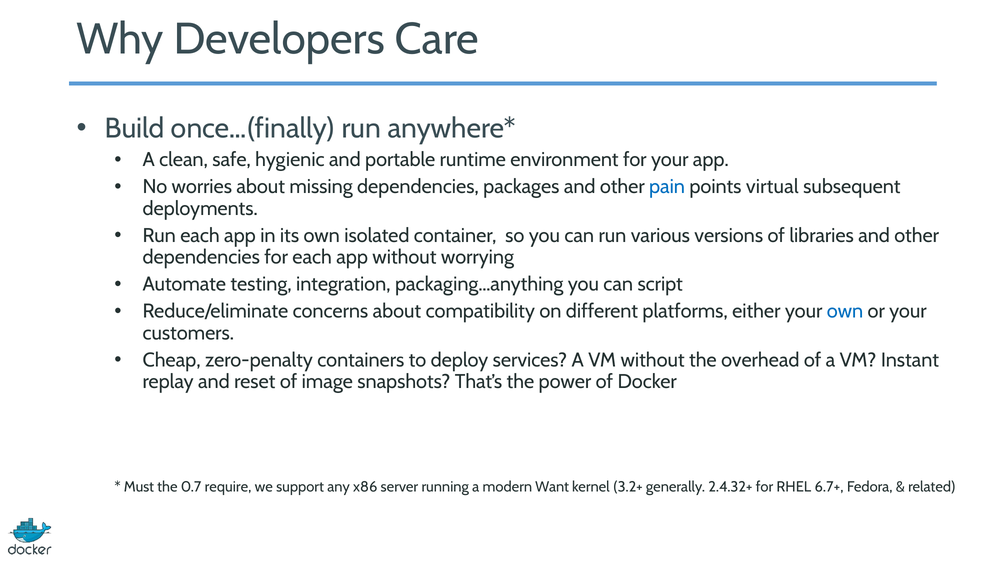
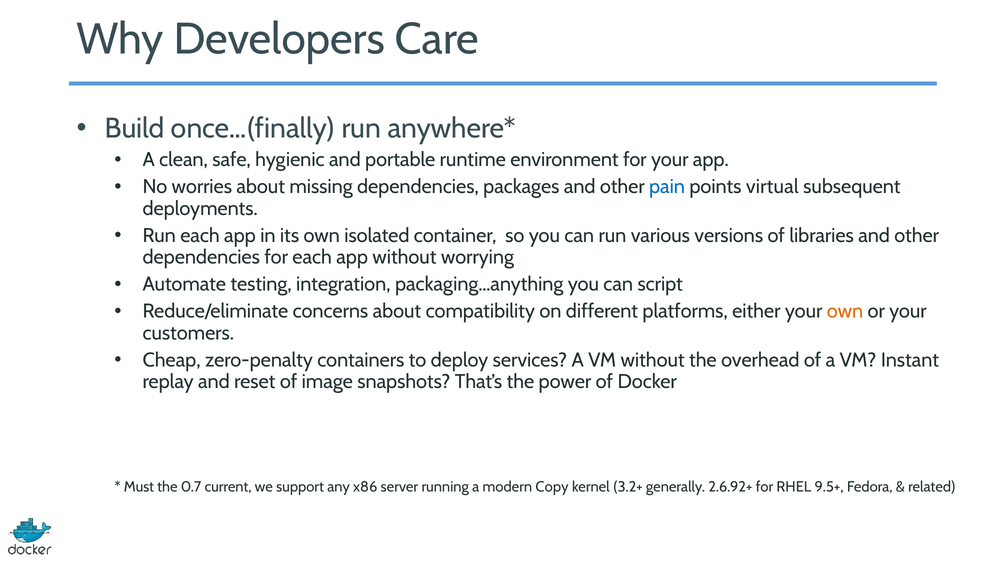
own at (845, 311) colour: blue -> orange
require: require -> current
Want: Want -> Copy
2.4.32+: 2.4.32+ -> 2.6.92+
6.7+: 6.7+ -> 9.5+
